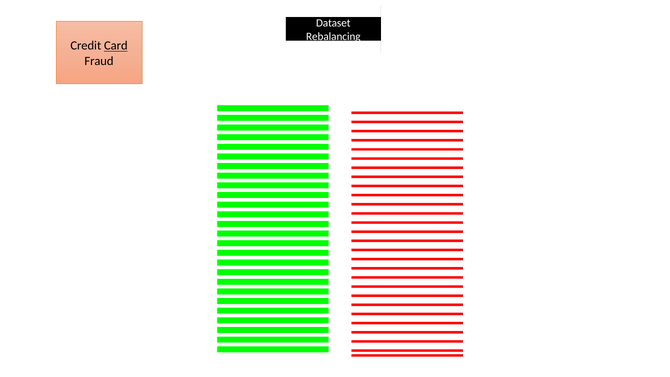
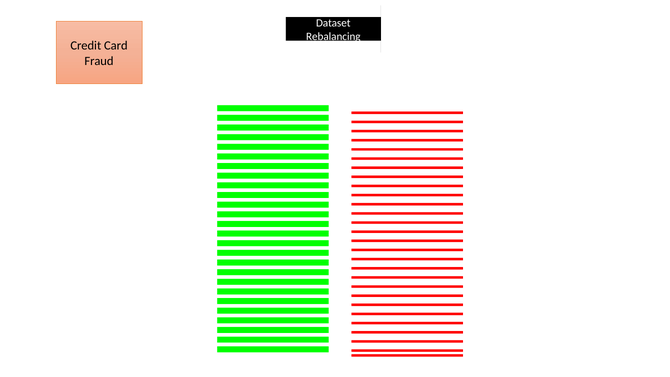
Card underline: present -> none
